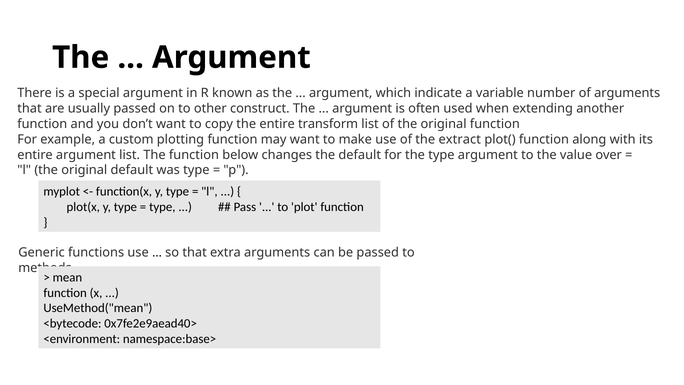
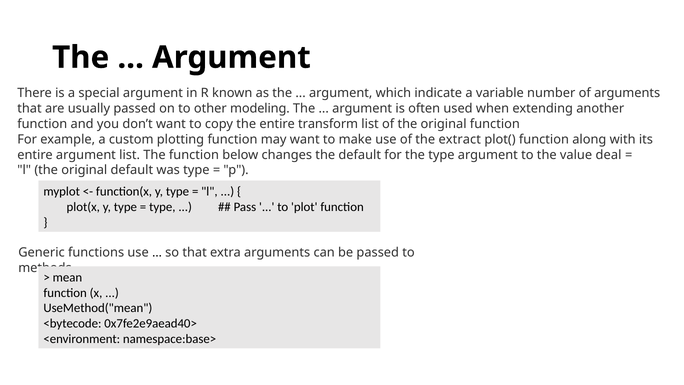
construct: construct -> modeling
over: over -> deal
